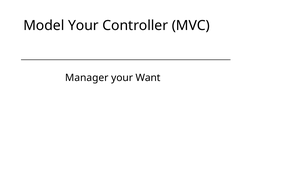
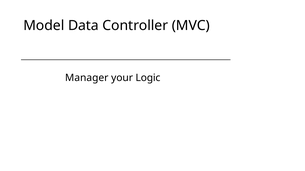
Model Your: Your -> Data
Want: Want -> Logic
